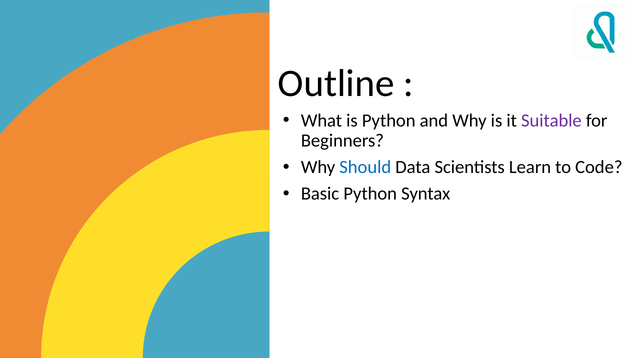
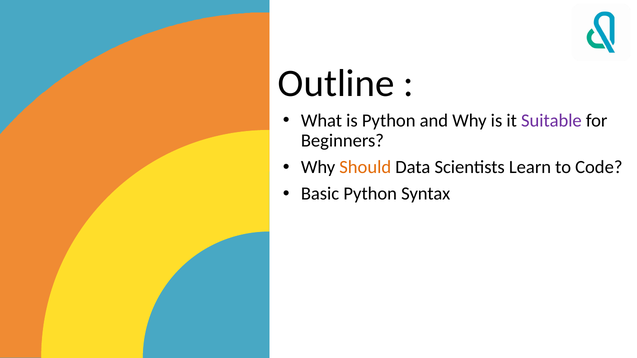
Should colour: blue -> orange
